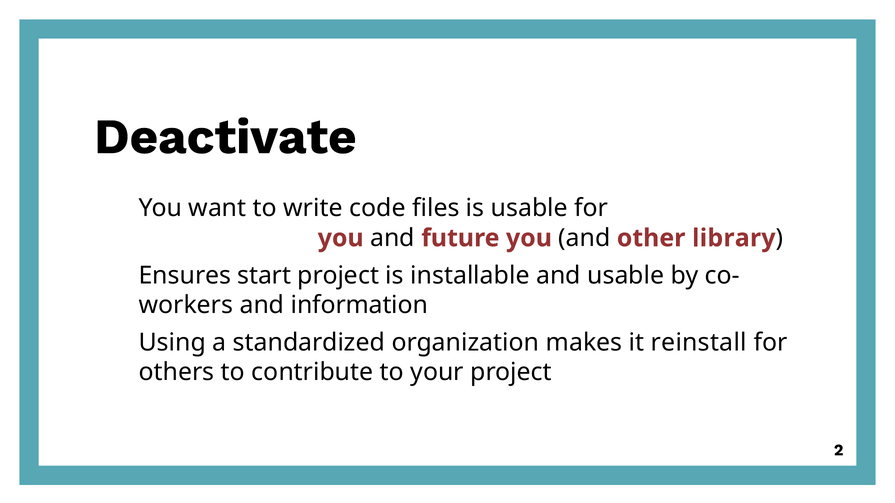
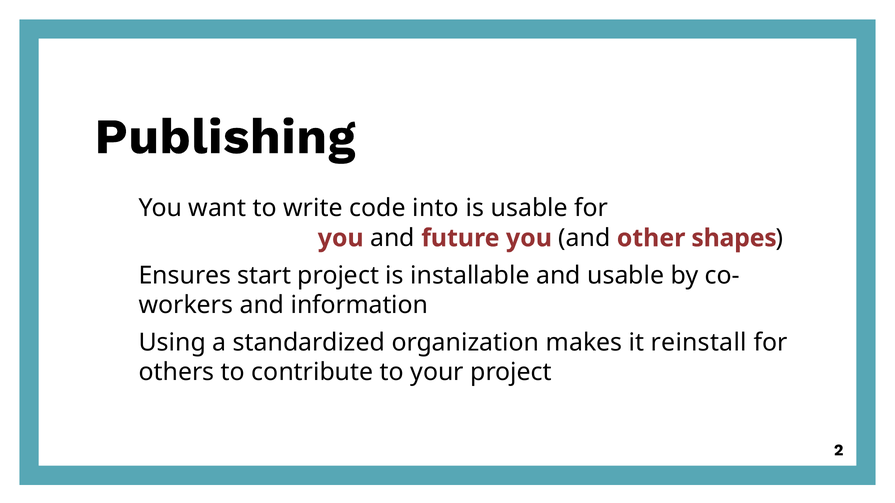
Deactivate: Deactivate -> Publishing
files: files -> into
library: library -> shapes
